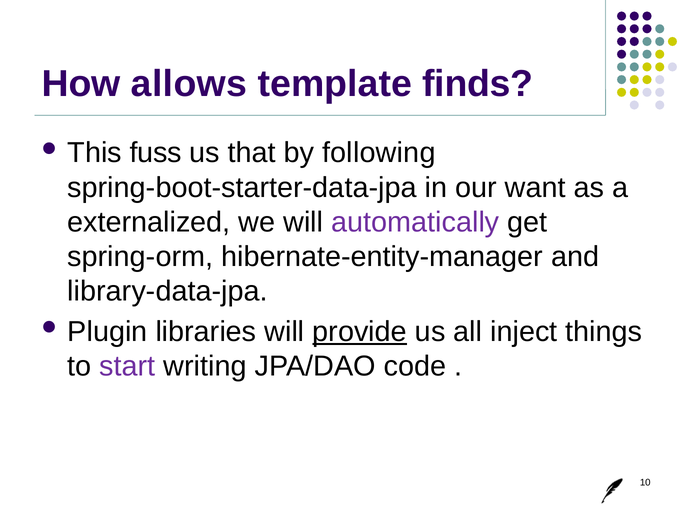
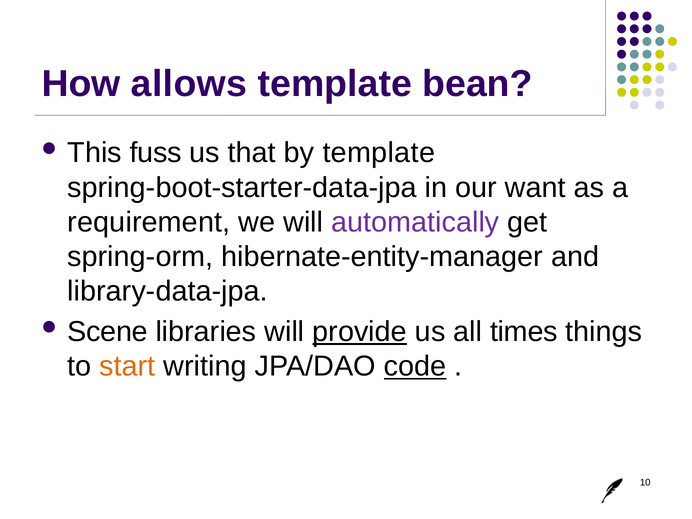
finds: finds -> bean
by following: following -> template
externalized: externalized -> requirement
Plugin: Plugin -> Scene
inject: inject -> times
start colour: purple -> orange
code underline: none -> present
